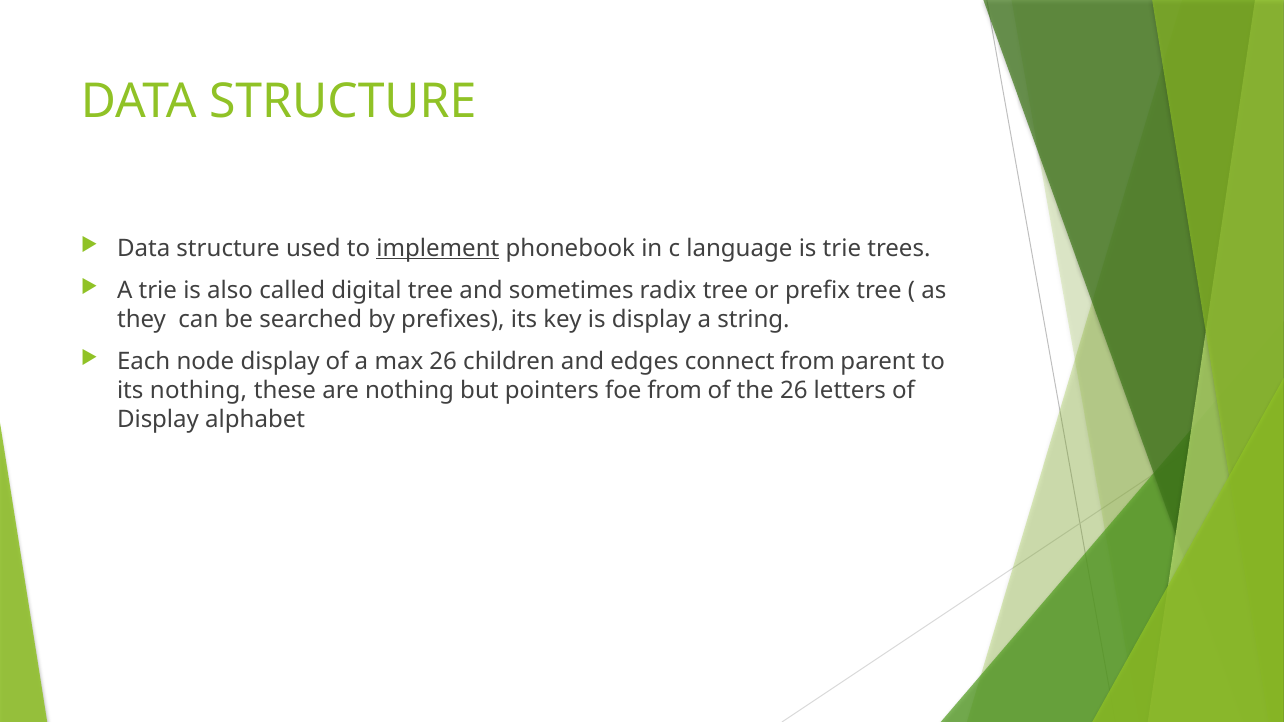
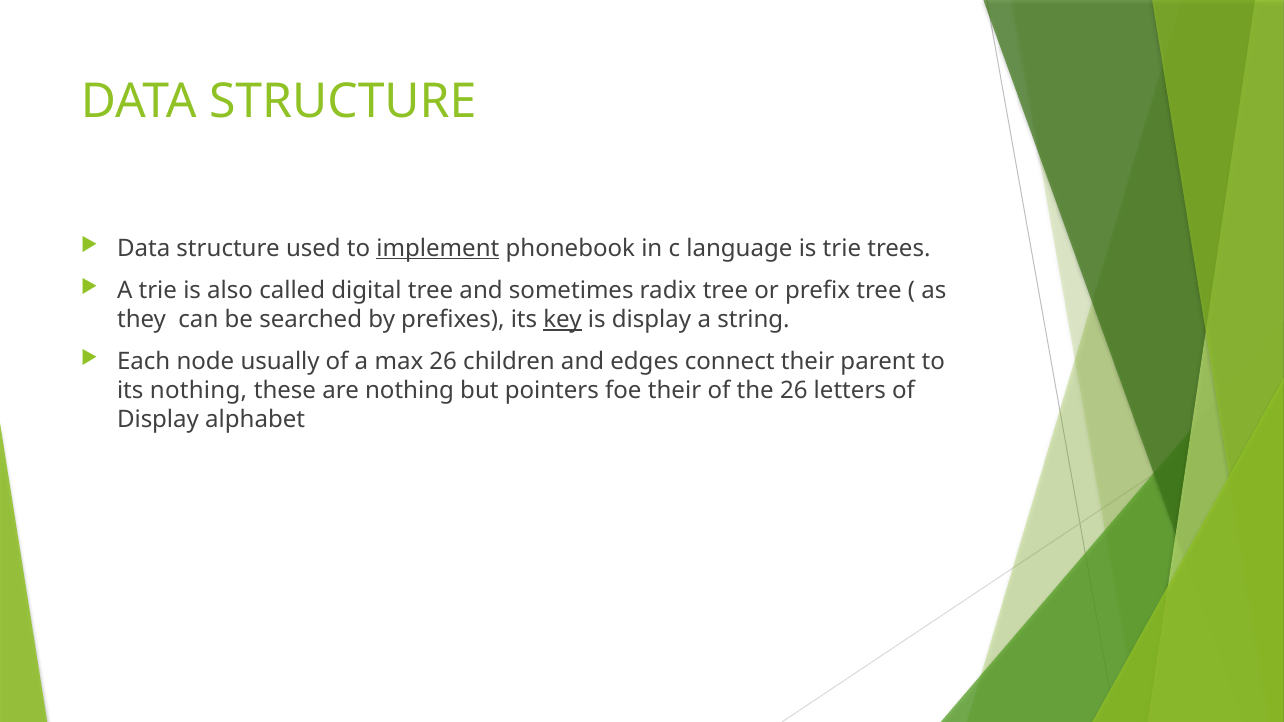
key underline: none -> present
node display: display -> usually
connect from: from -> their
foe from: from -> their
